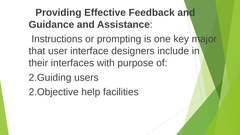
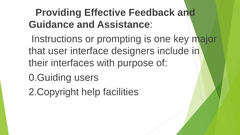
2.Guiding: 2.Guiding -> 0.Guiding
2.Objective: 2.Objective -> 2.Copyright
